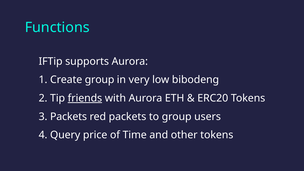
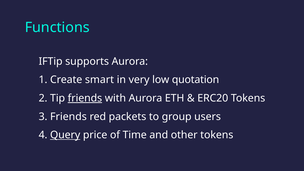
Create group: group -> smart
bibodeng: bibodeng -> quotation
3 Packets: Packets -> Friends
Query underline: none -> present
